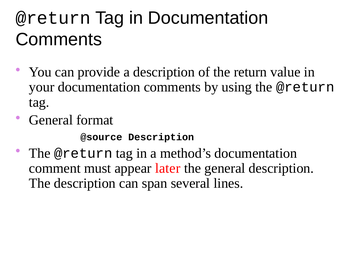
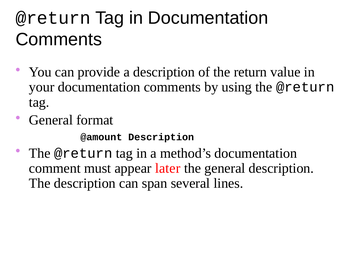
@source: @source -> @amount
